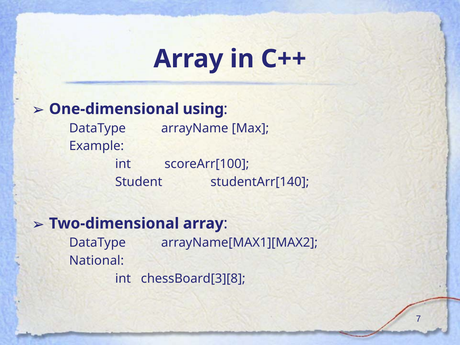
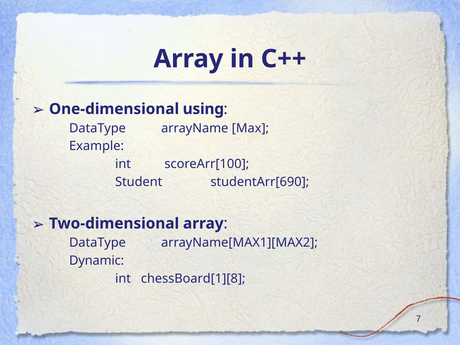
studentArr[140: studentArr[140 -> studentArr[690
National: National -> Dynamic
chessBoard[3][8: chessBoard[3][8 -> chessBoard[1][8
